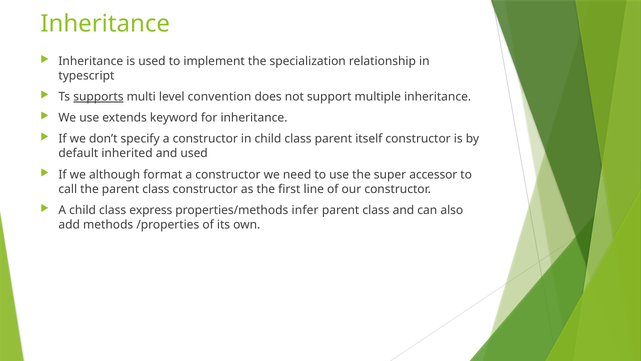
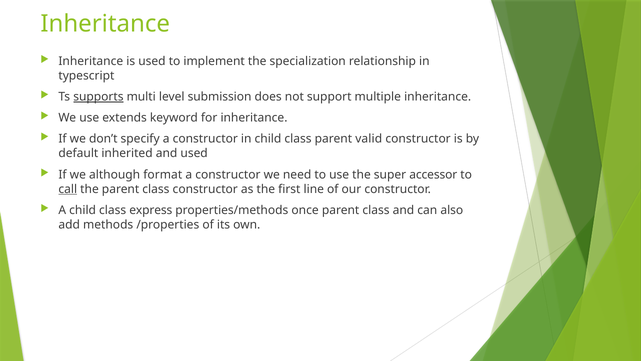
convention: convention -> submission
itself: itself -> valid
call underline: none -> present
infer: infer -> once
